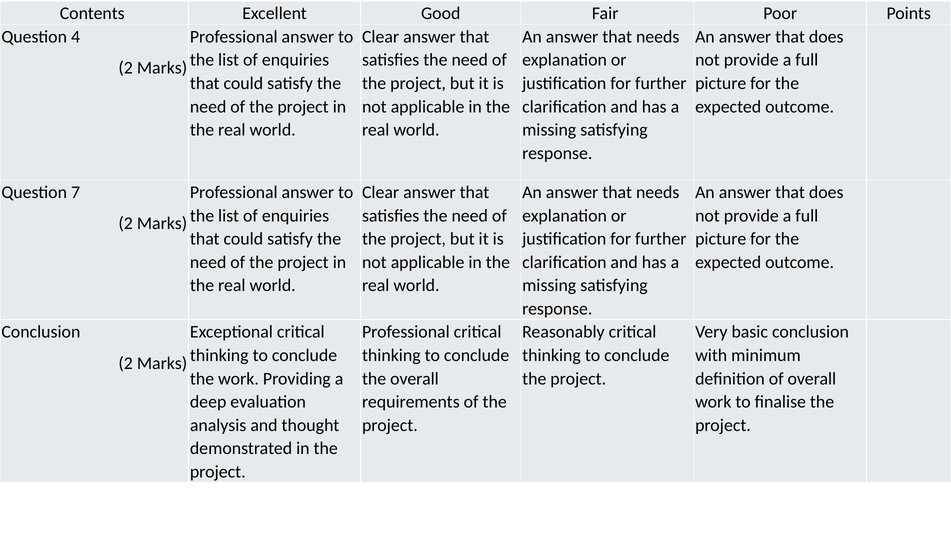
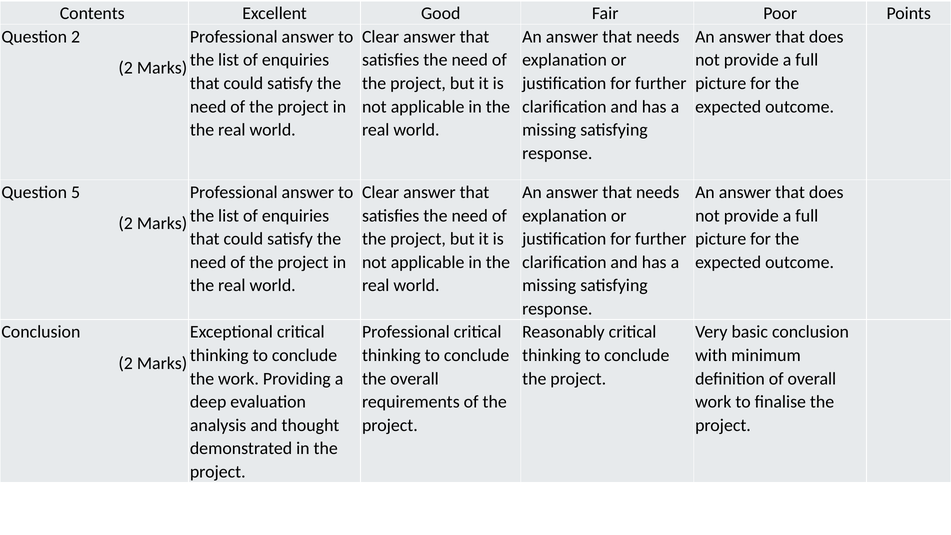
Question 4: 4 -> 2
7: 7 -> 5
